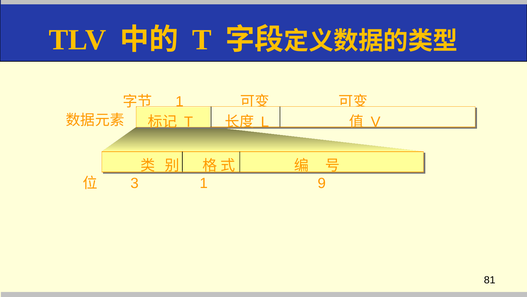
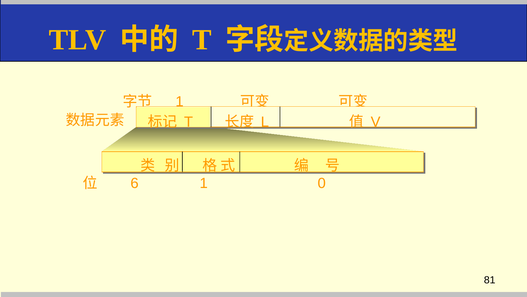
3: 3 -> 6
9: 9 -> 0
